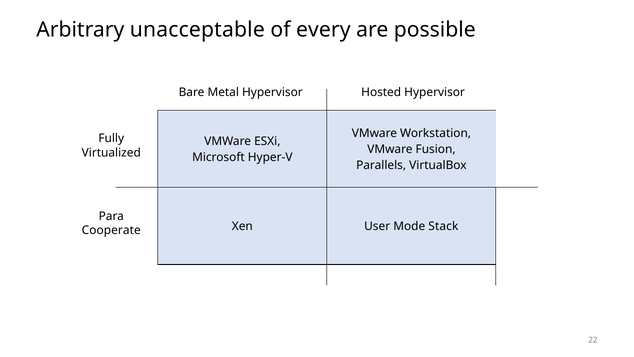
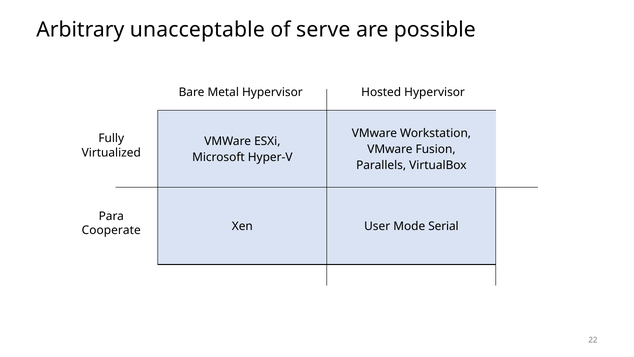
every: every -> serve
Stack: Stack -> Serial
